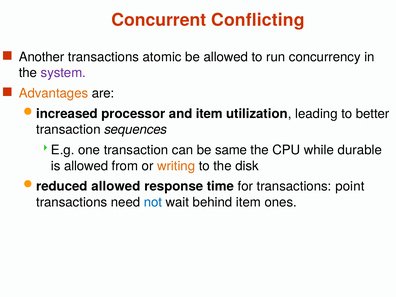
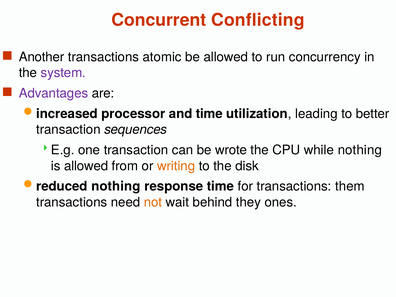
Advantages colour: orange -> purple
and item: item -> time
same: same -> wrote
while durable: durable -> nothing
reduced allowed: allowed -> nothing
point: point -> them
not colour: blue -> orange
behind item: item -> they
